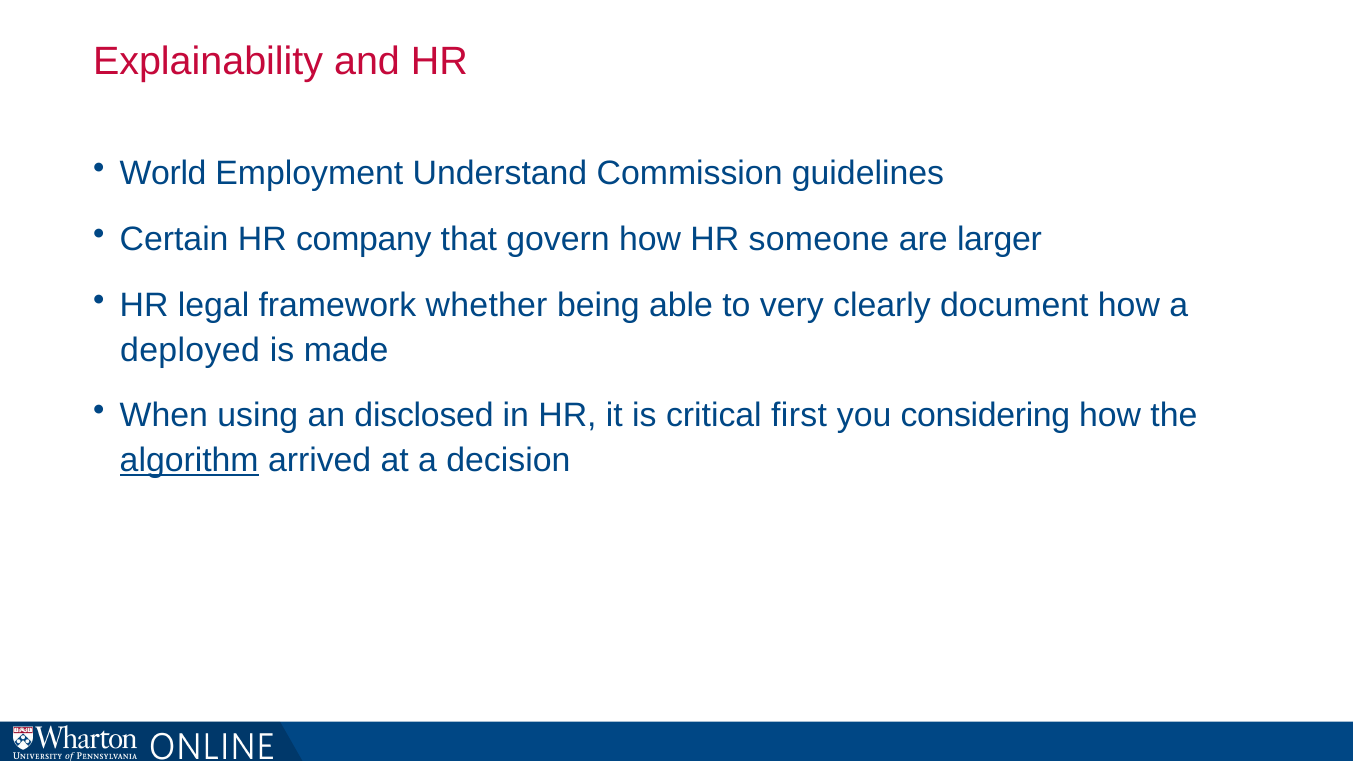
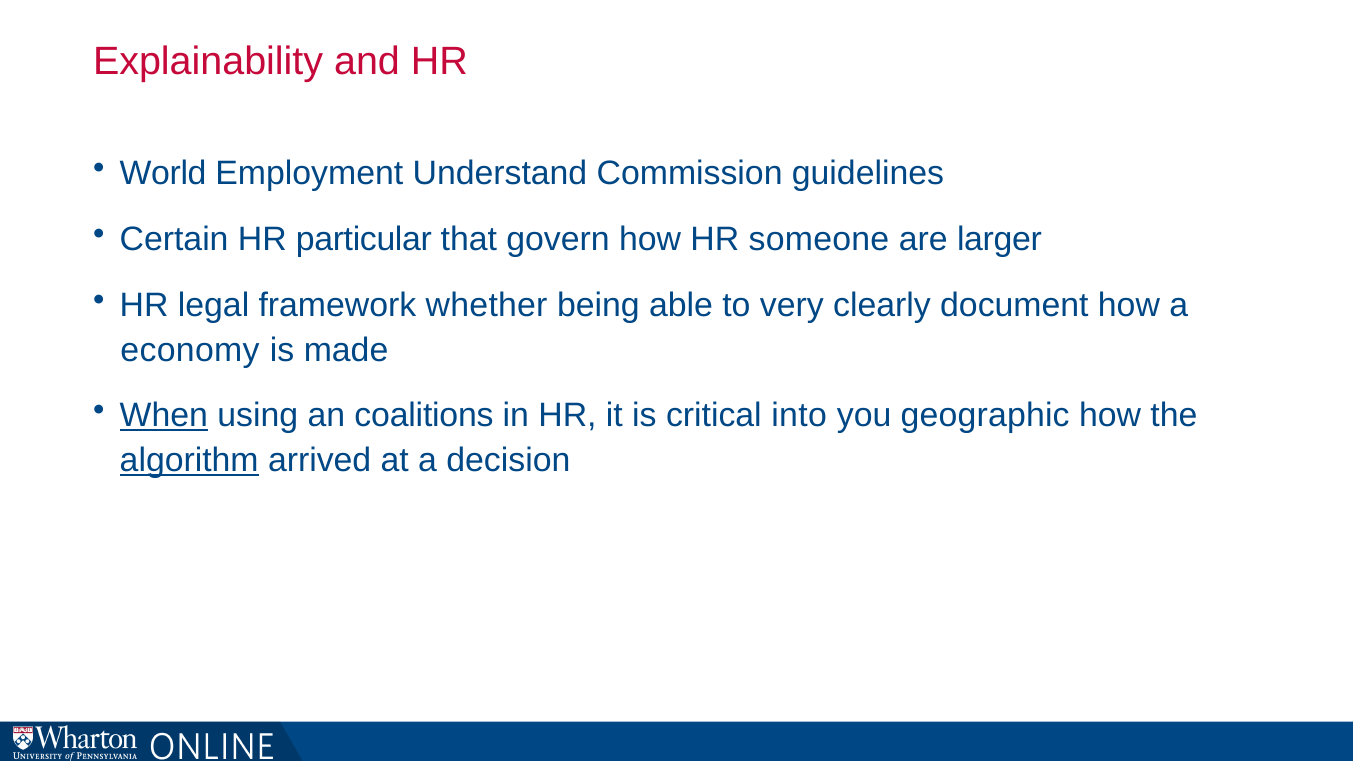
company: company -> particular
deployed: deployed -> economy
When underline: none -> present
disclosed: disclosed -> coalitions
first: first -> into
considering: considering -> geographic
